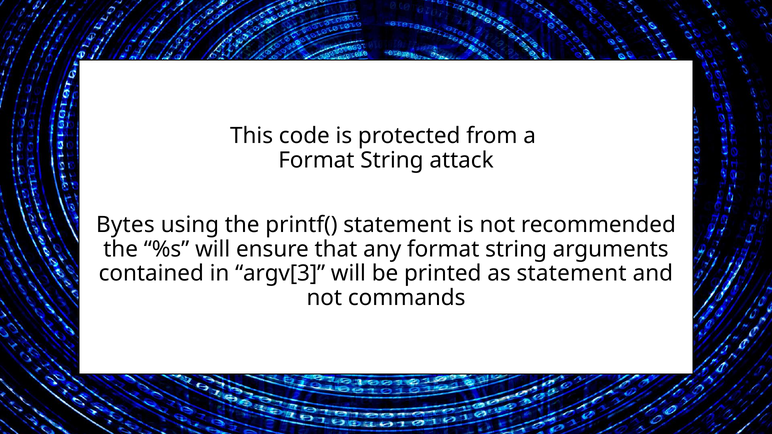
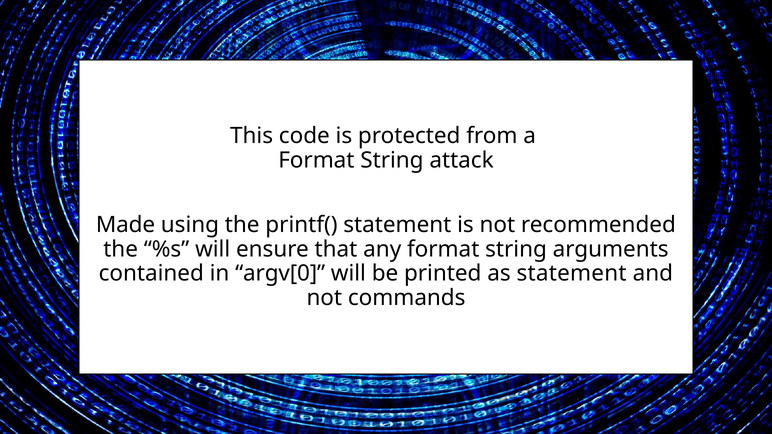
Bytes: Bytes -> Made
argv[3: argv[3 -> argv[0
